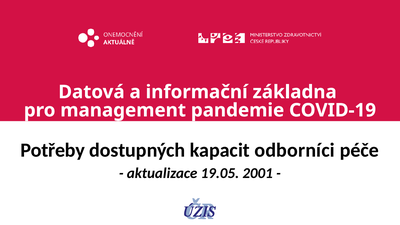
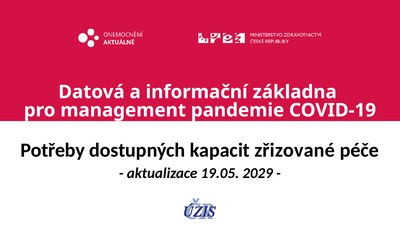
odborníci: odborníci -> zřizované
2001: 2001 -> 2029
